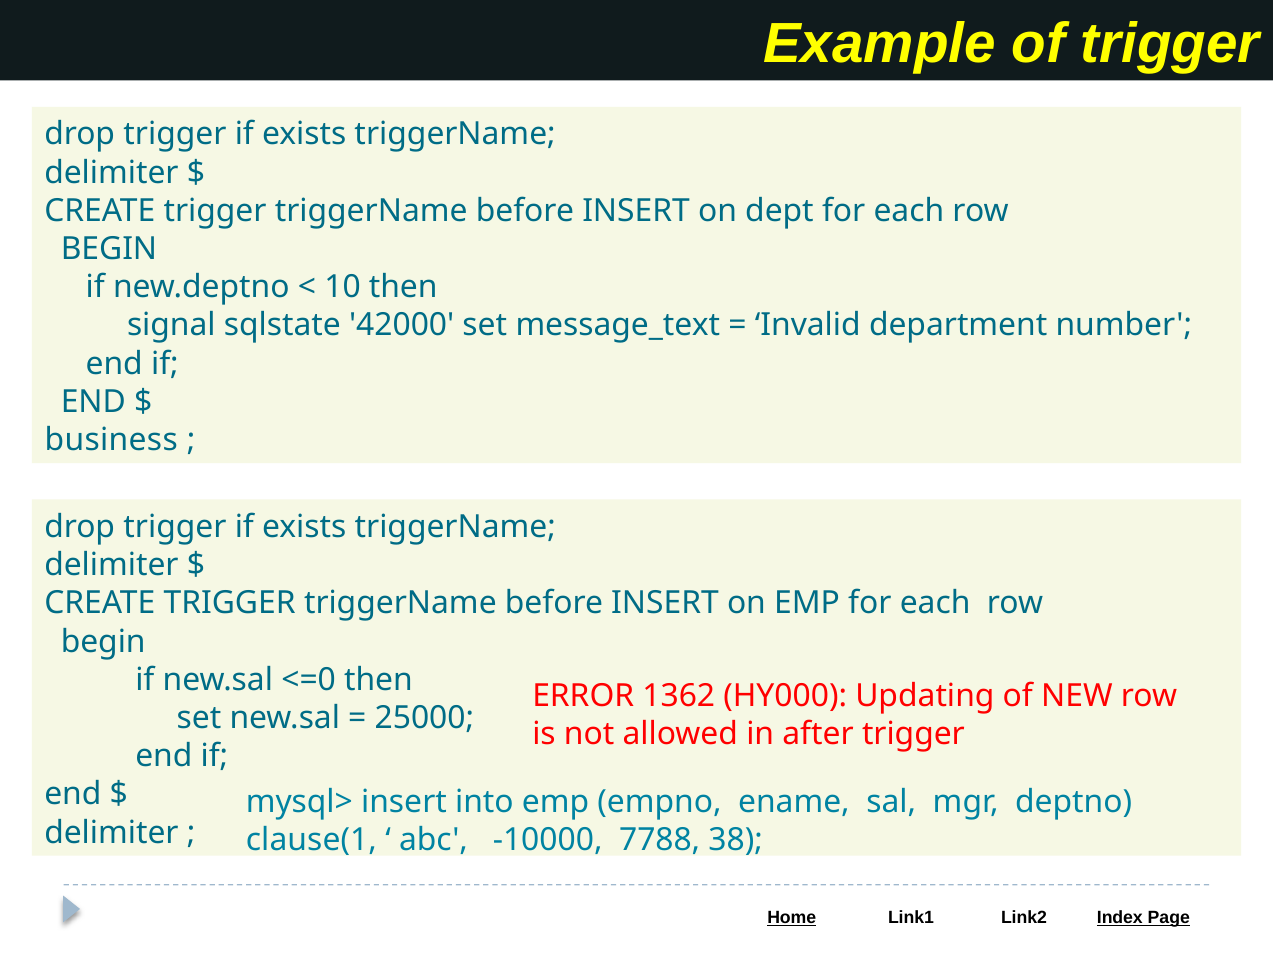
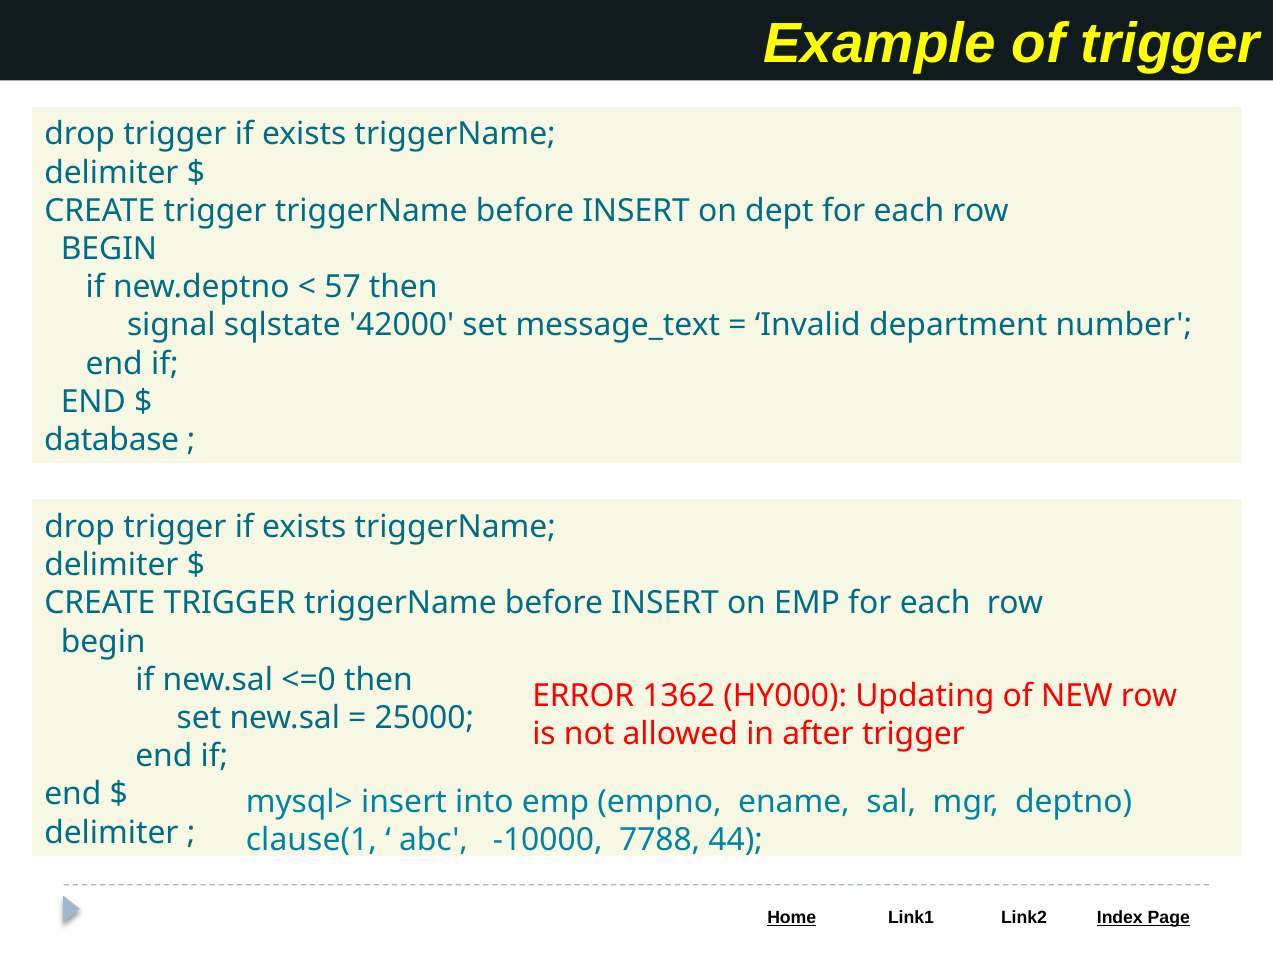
10: 10 -> 57
business: business -> database
38: 38 -> 44
